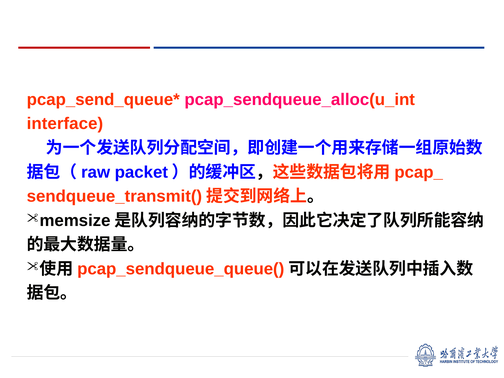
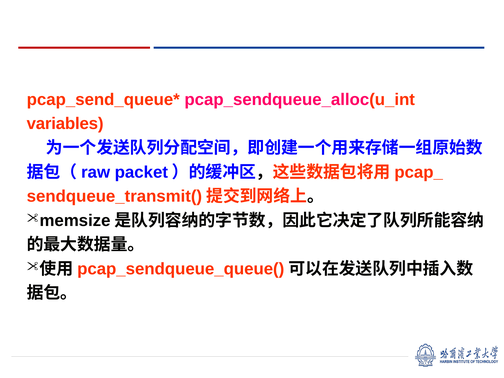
interface: interface -> variables
